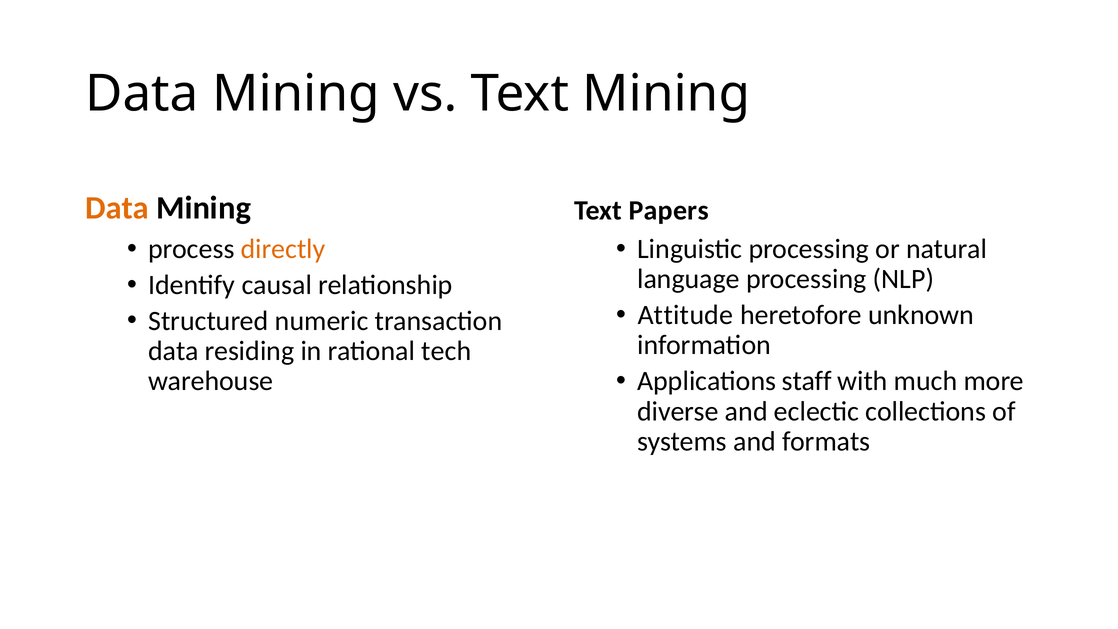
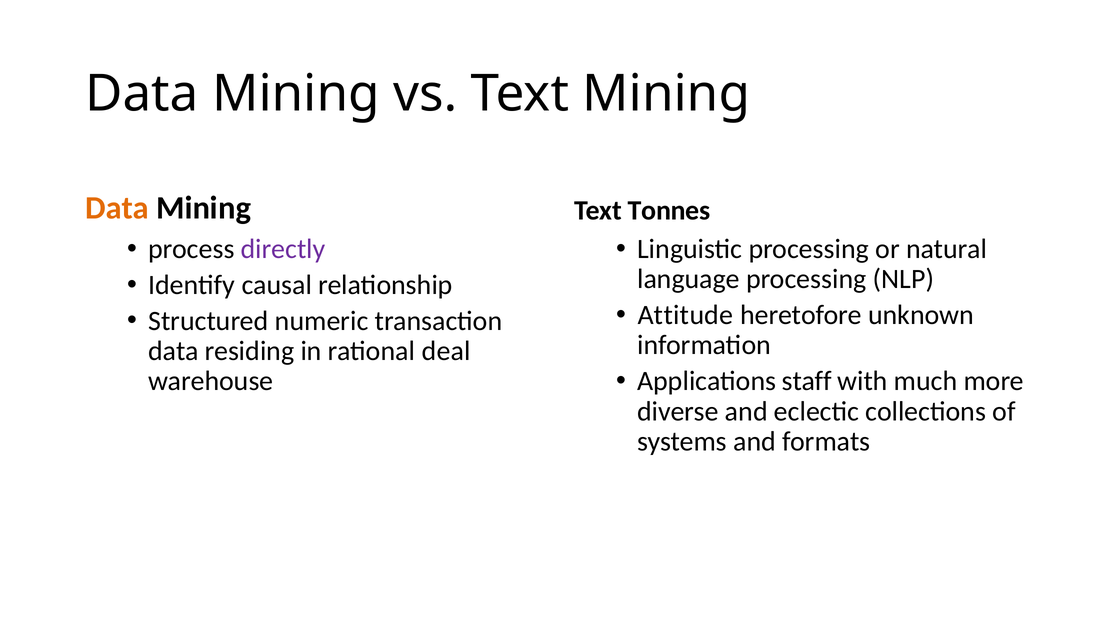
Papers: Papers -> Tonnes
directly colour: orange -> purple
tech: tech -> deal
